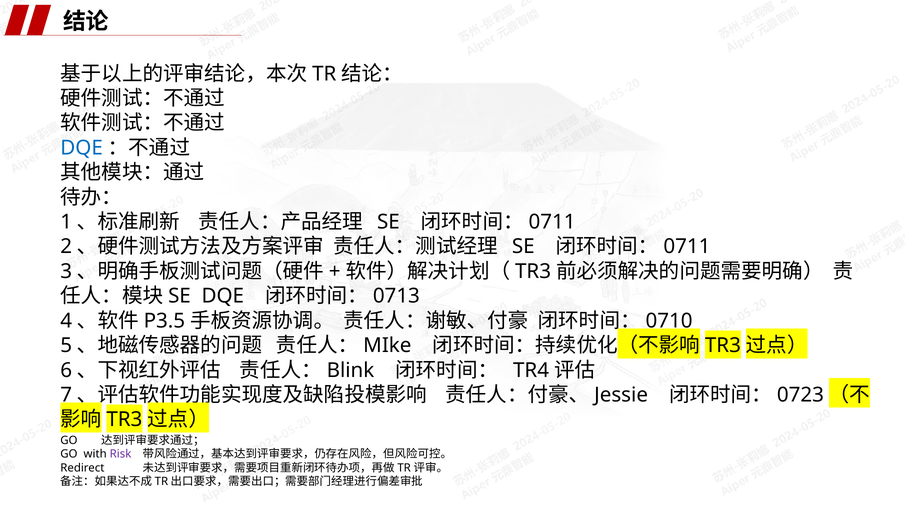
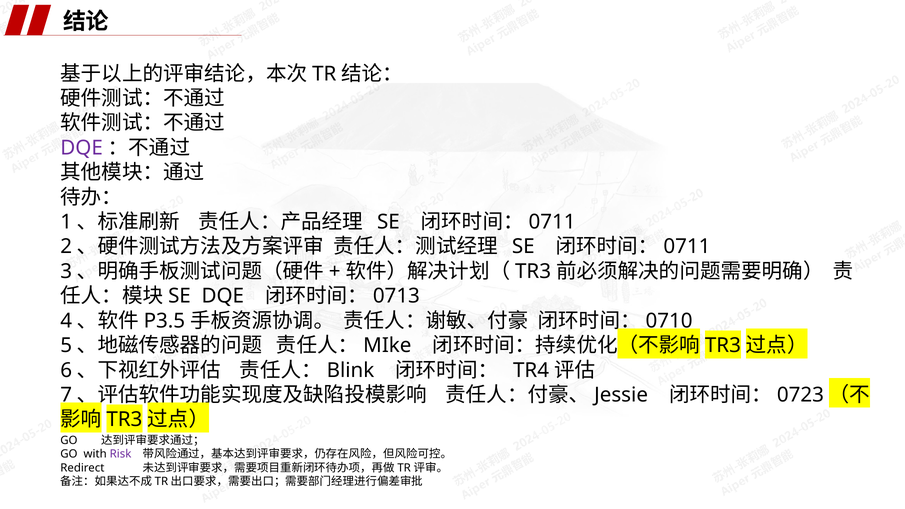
DQE at (82, 148) colour: blue -> purple
